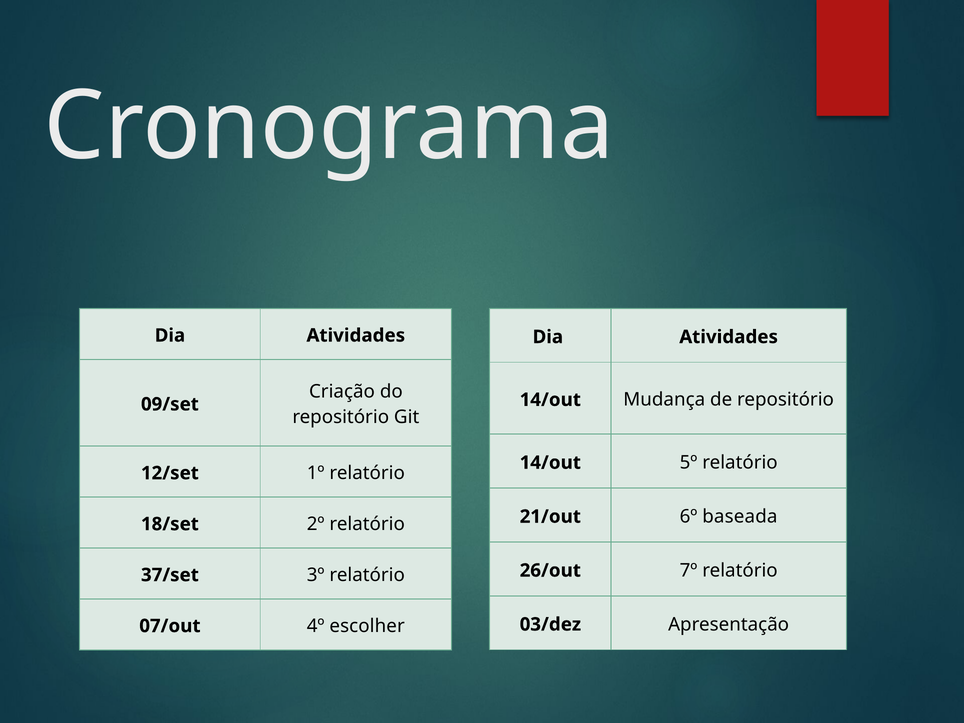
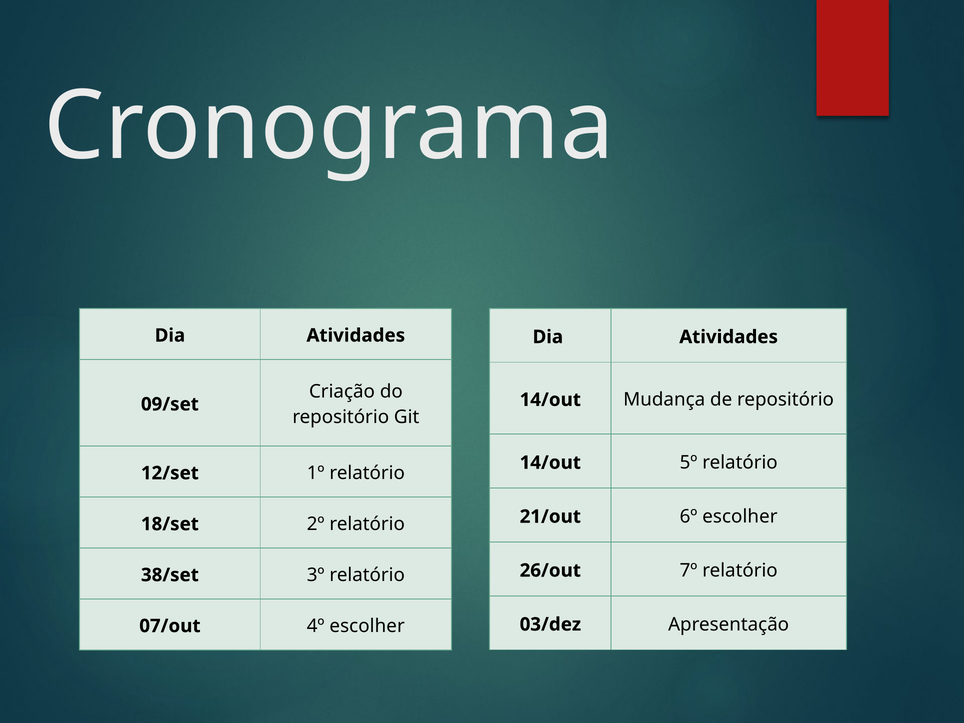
6º baseada: baseada -> escolher
37/set: 37/set -> 38/set
